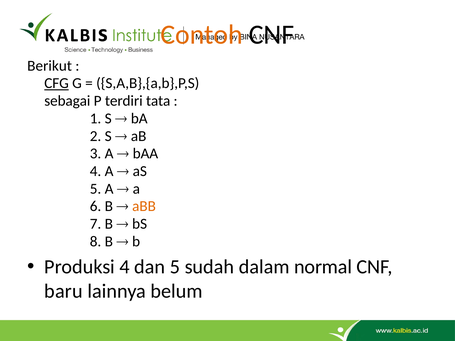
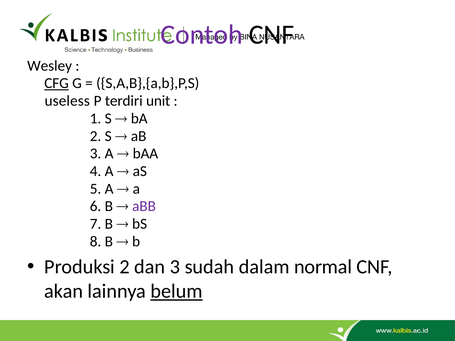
Contoh colour: orange -> purple
Berikut: Berikut -> Wesley
sebagai: sebagai -> useless
tata: tata -> unit
aBB colour: orange -> purple
Produksi 4: 4 -> 2
dan 5: 5 -> 3
baru: baru -> akan
belum underline: none -> present
